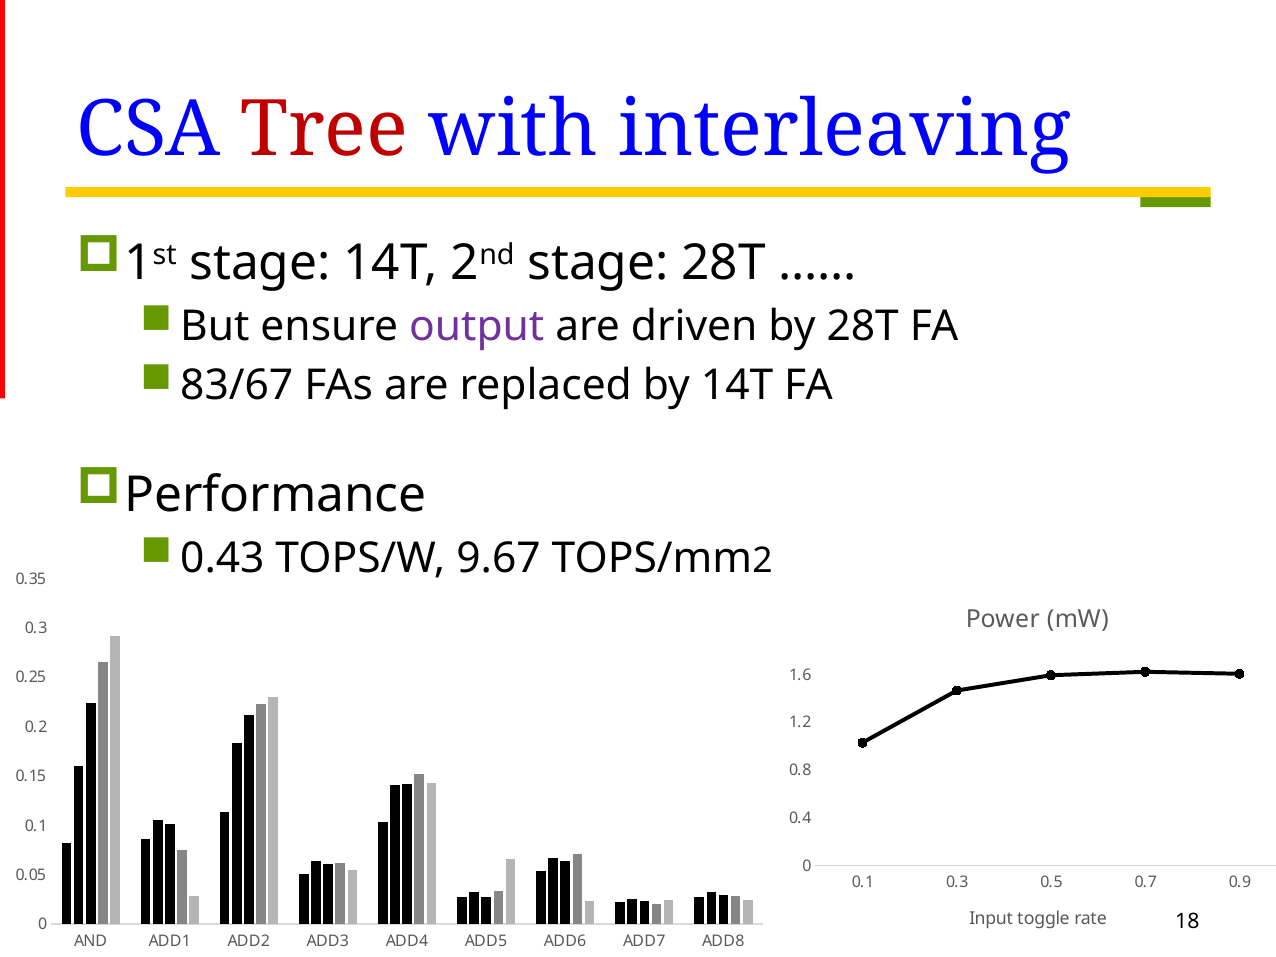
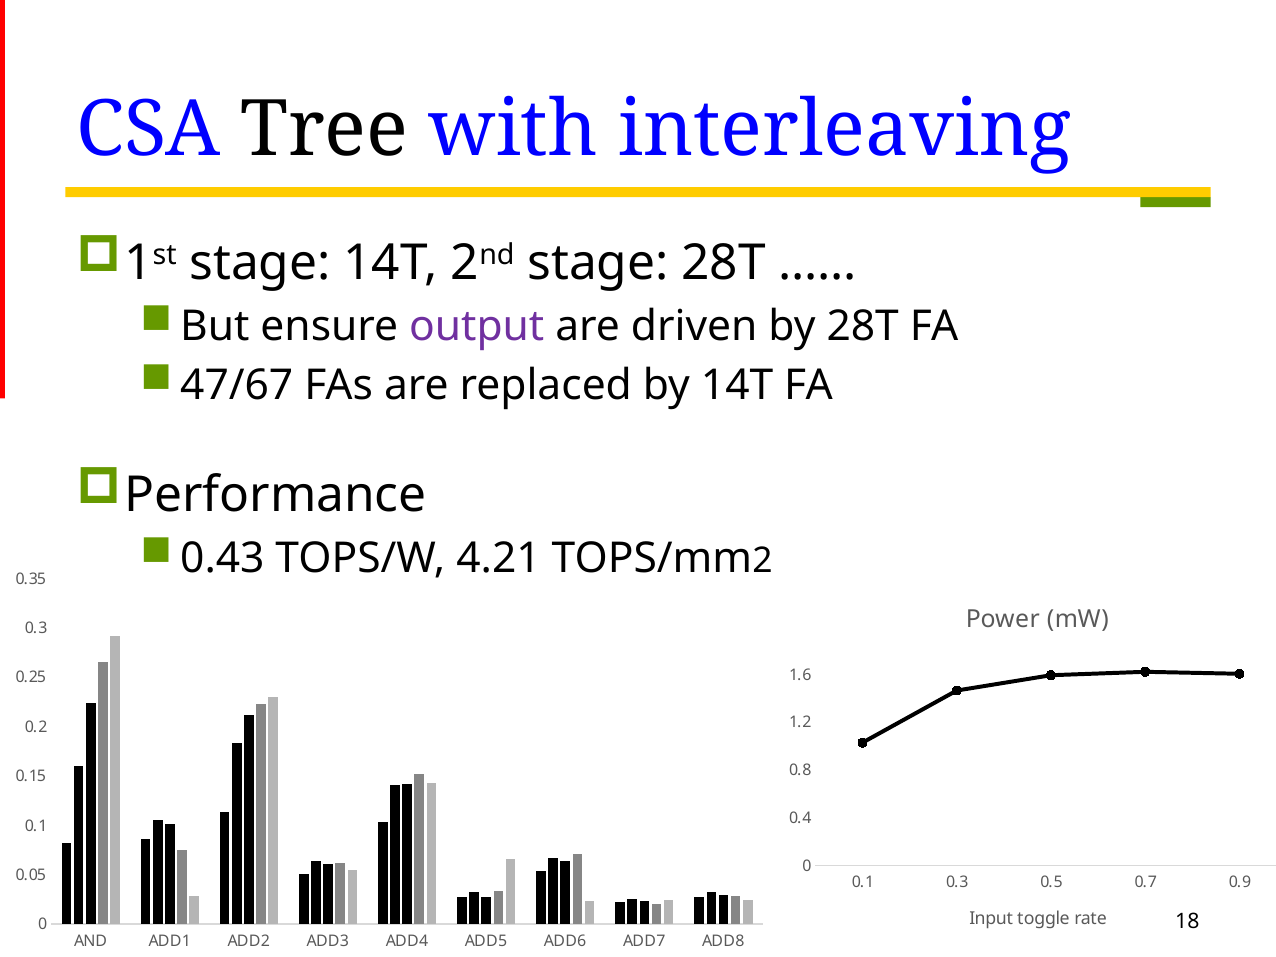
Tree colour: red -> black
83/67: 83/67 -> 47/67
9.67: 9.67 -> 4.21
